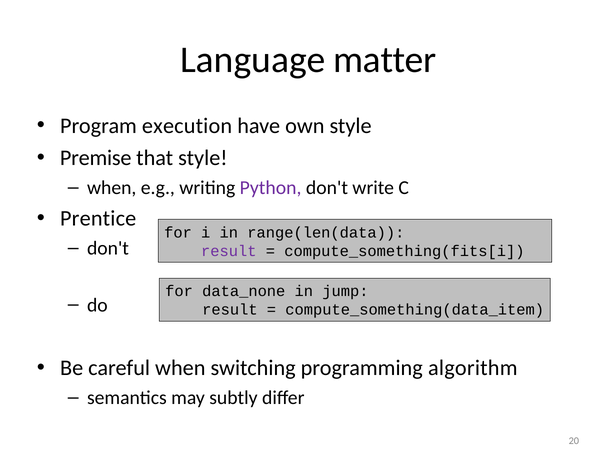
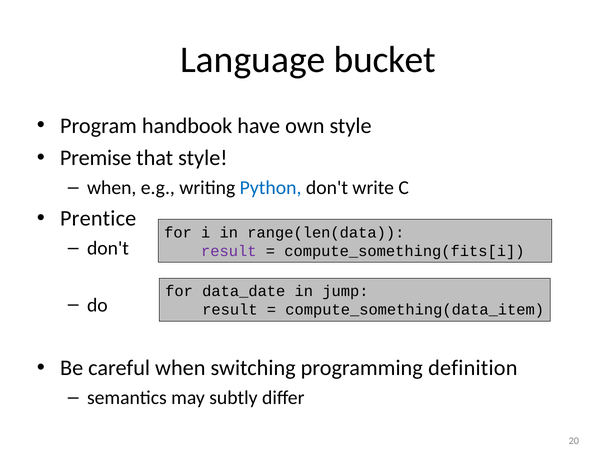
matter: matter -> bucket
execution: execution -> handbook
Python colour: purple -> blue
data_none: data_none -> data_date
algorithm: algorithm -> definition
